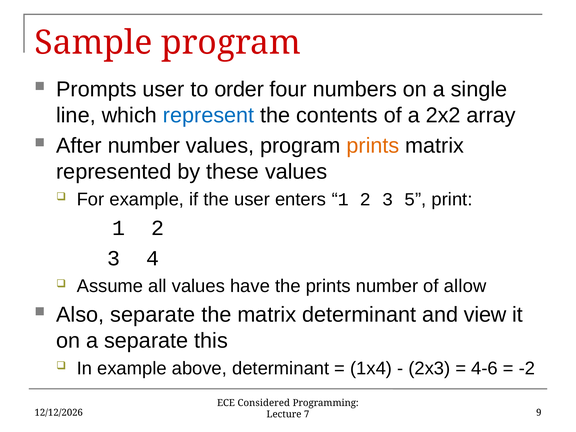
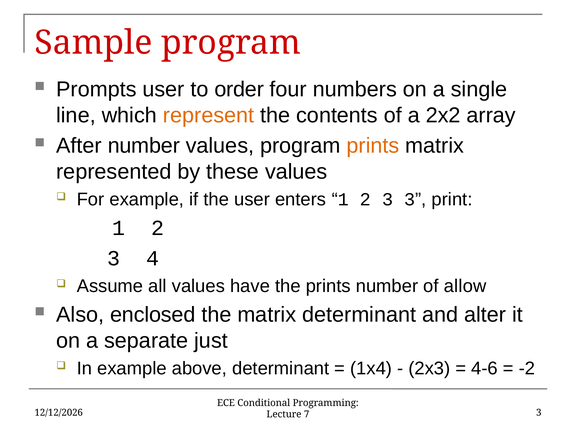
represent colour: blue -> orange
3 5: 5 -> 3
Also separate: separate -> enclosed
view: view -> alter
this: this -> just
Considered: Considered -> Conditional
7 9: 9 -> 3
